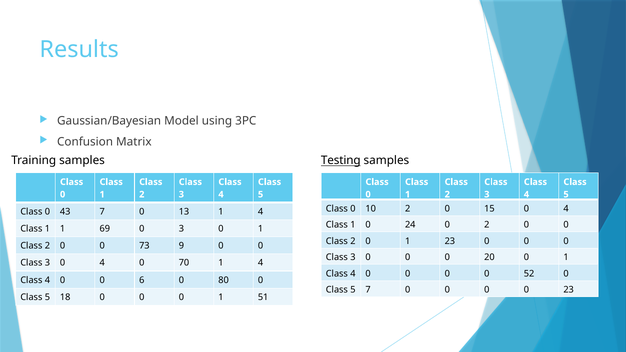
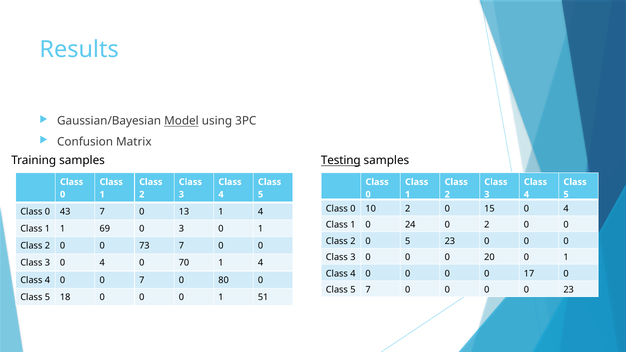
Model underline: none -> present
2 0 1: 1 -> 5
73 9: 9 -> 7
52: 52 -> 17
0 6: 6 -> 7
